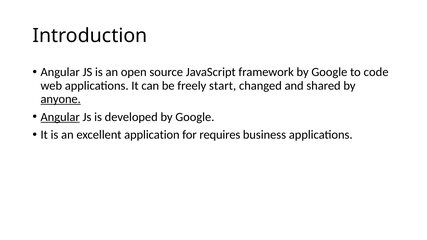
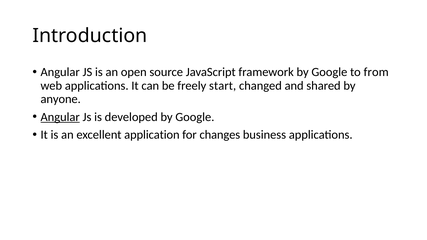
code: code -> from
anyone underline: present -> none
requires: requires -> changes
